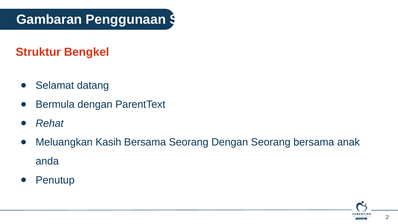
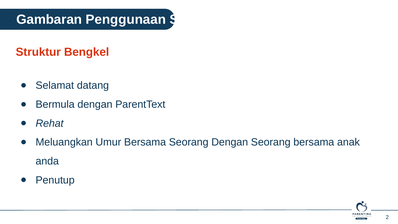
Kasih: Kasih -> Umur
